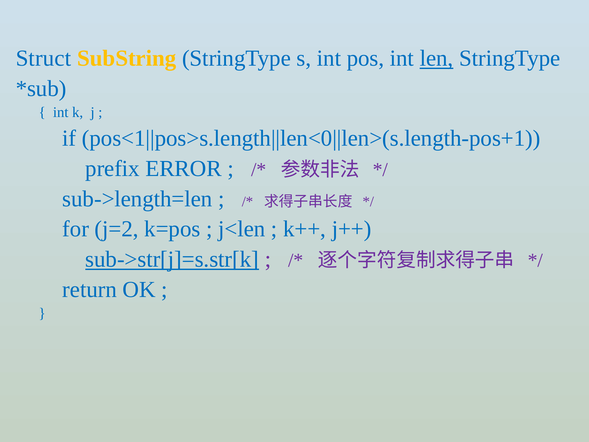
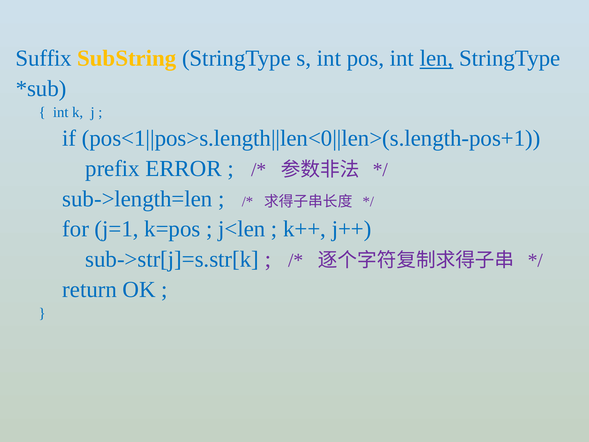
Struct: Struct -> Suffix
j=2: j=2 -> j=1
sub->str[j]=s.str[k underline: present -> none
